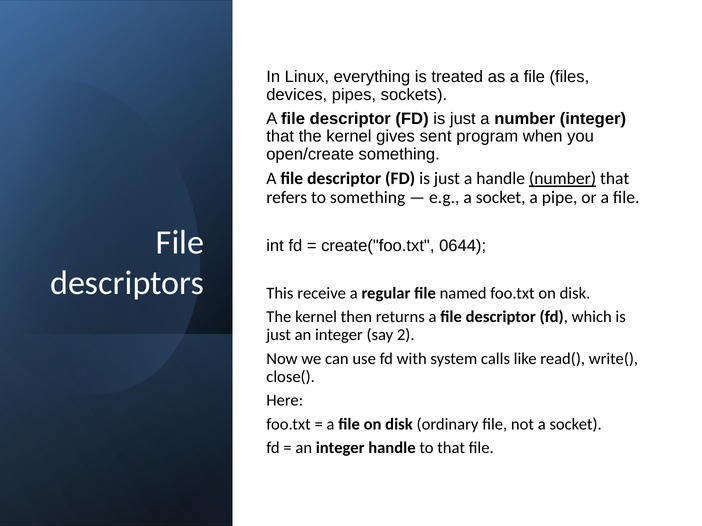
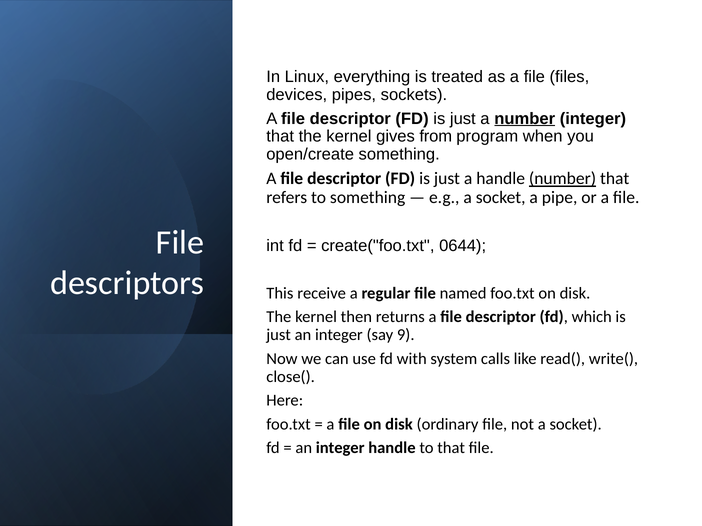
number at (525, 119) underline: none -> present
sent: sent -> from
2: 2 -> 9
